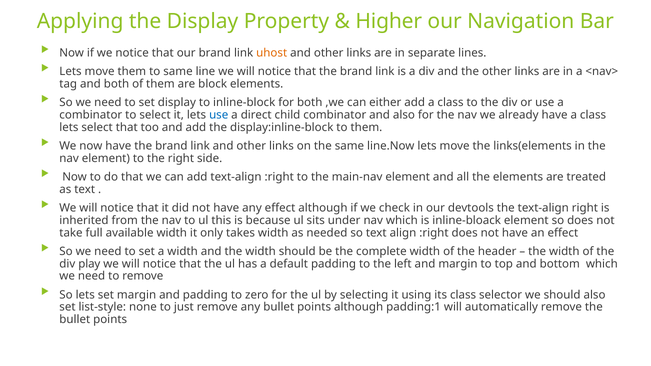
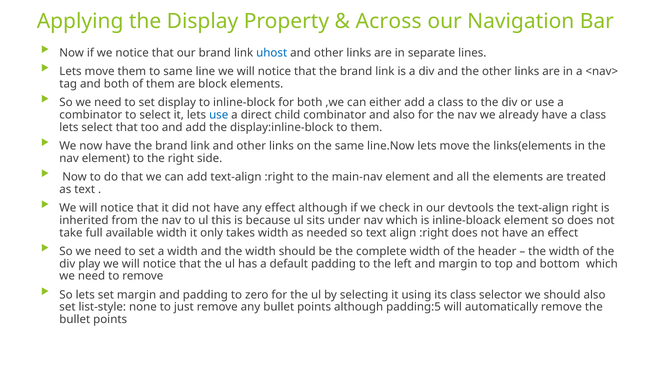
Higher: Higher -> Across
uhost colour: orange -> blue
padding:1: padding:1 -> padding:5
